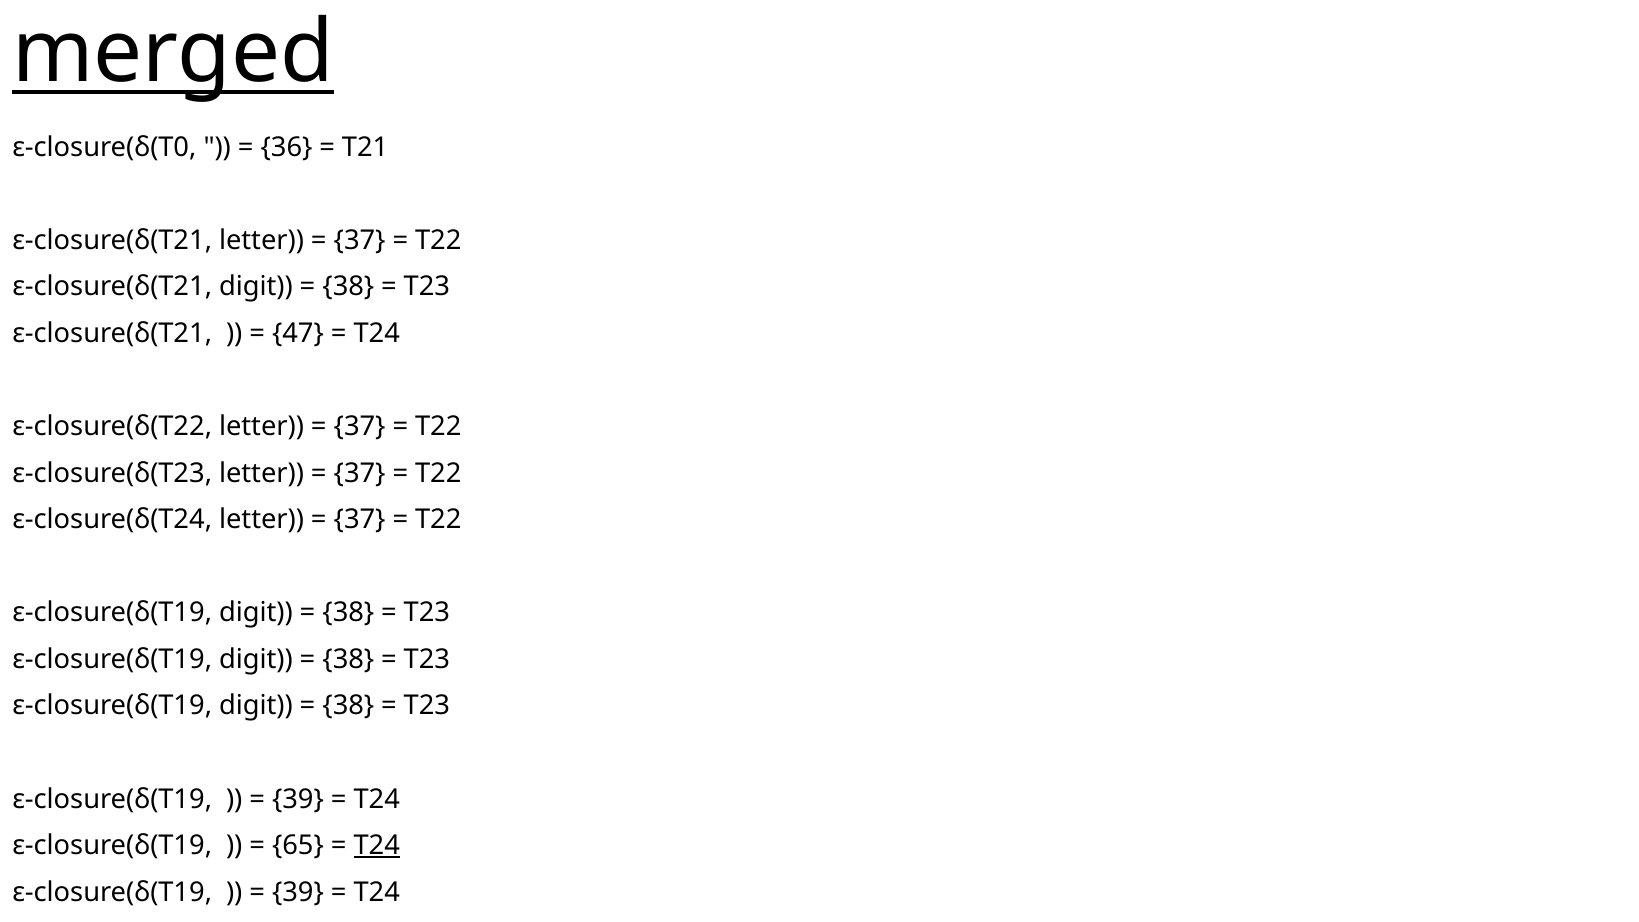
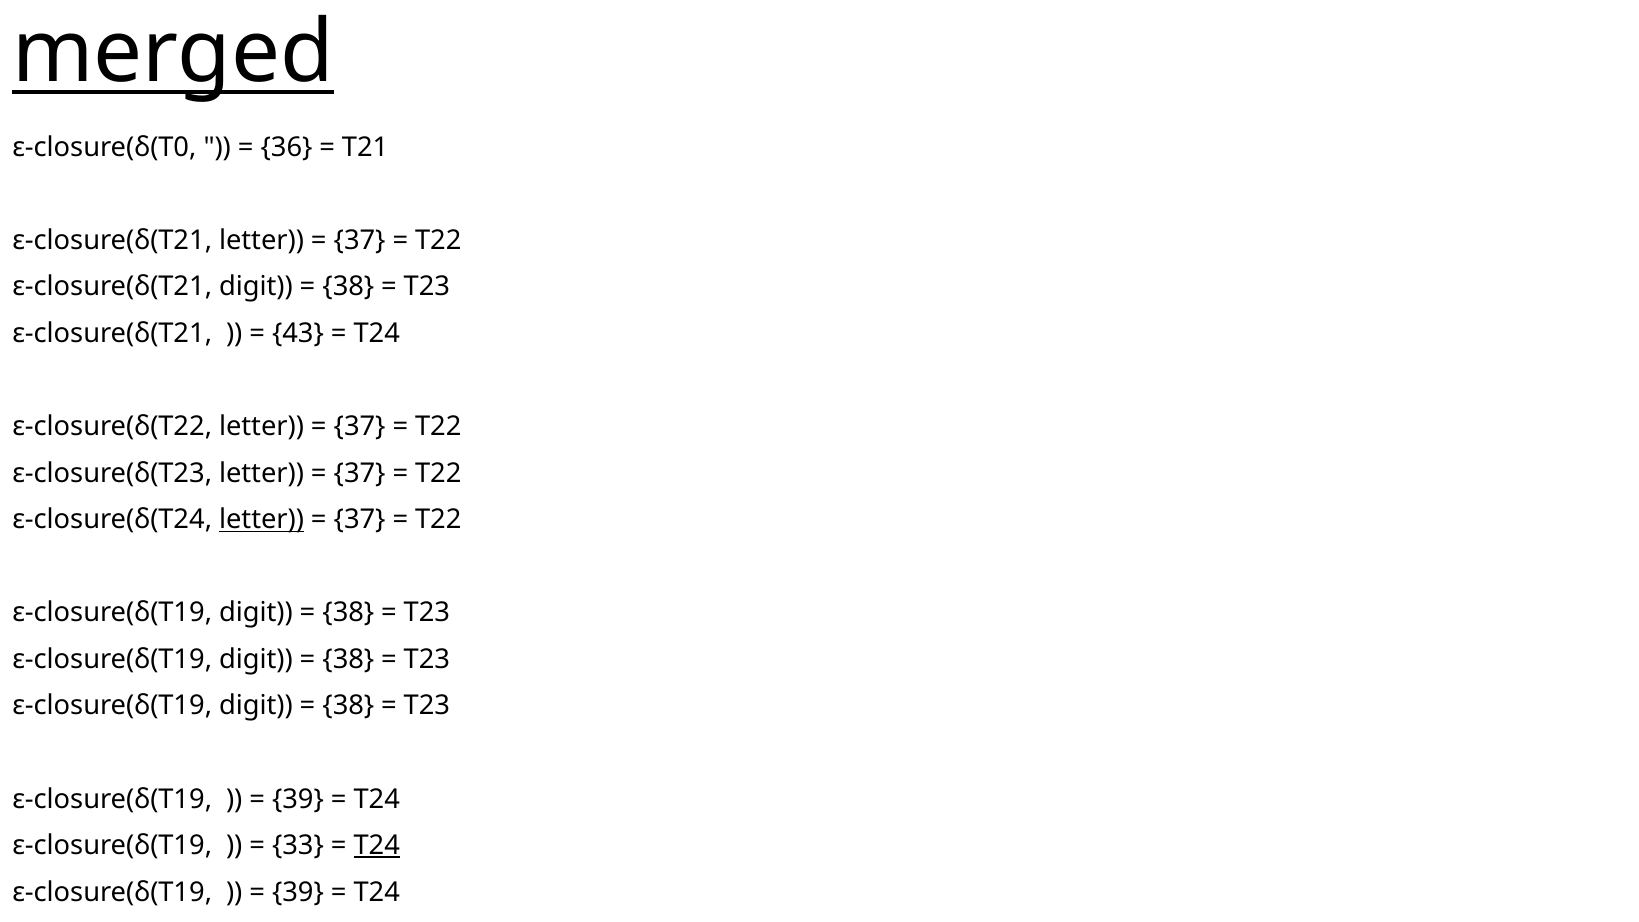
47: 47 -> 43
letter at (262, 520) underline: none -> present
65: 65 -> 33
